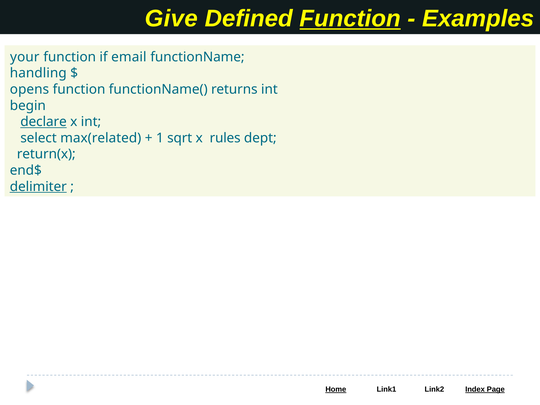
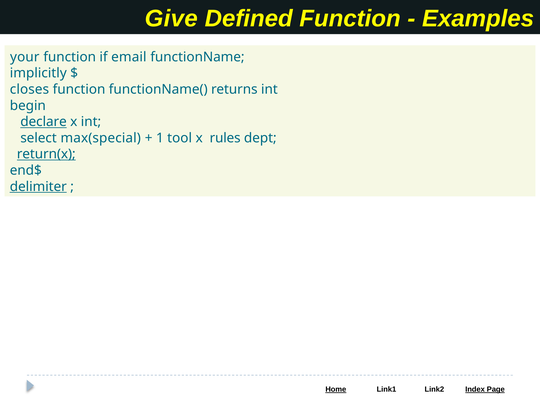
Function at (350, 19) underline: present -> none
handling: handling -> implicitly
opens: opens -> closes
max(related: max(related -> max(special
sqrt: sqrt -> tool
return(x underline: none -> present
